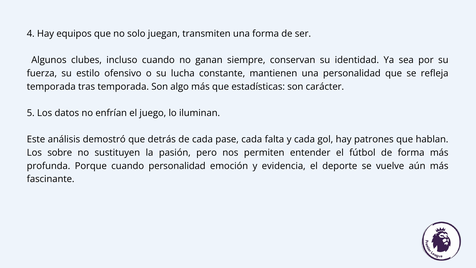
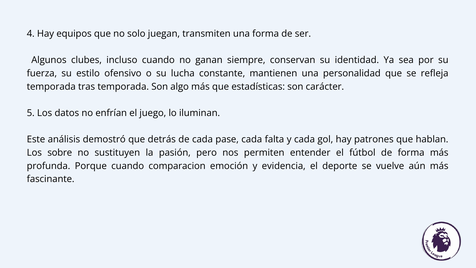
cuando personalidad: personalidad -> comparacion
